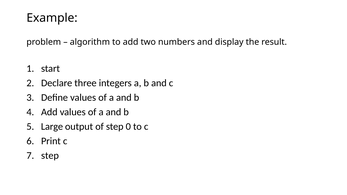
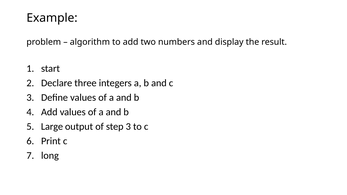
step 0: 0 -> 3
step at (50, 156): step -> long
